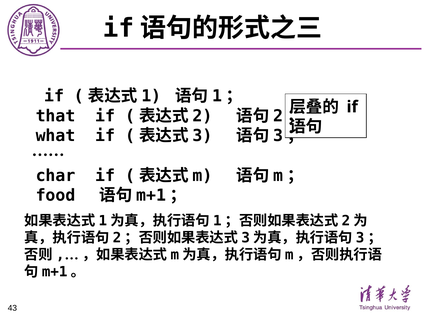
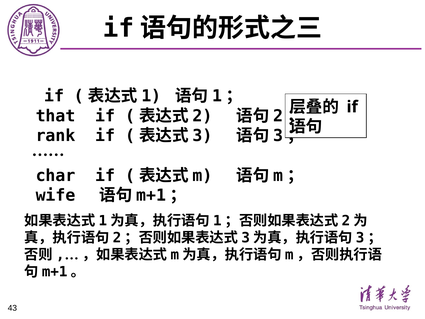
what: what -> rank
food: food -> wife
